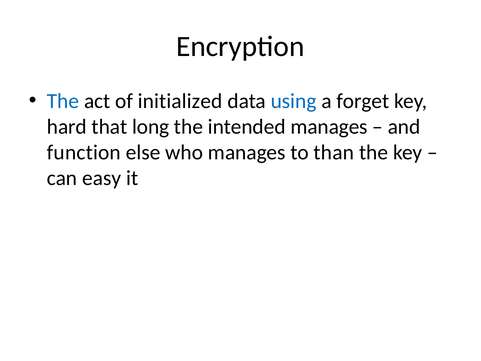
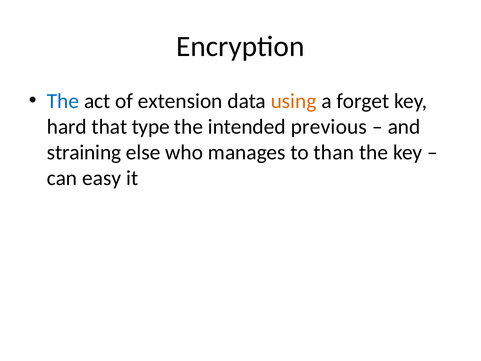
initialized: initialized -> extension
using colour: blue -> orange
long: long -> type
intended manages: manages -> previous
function: function -> straining
